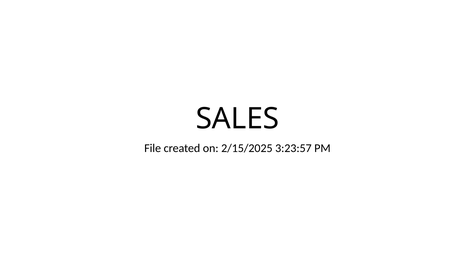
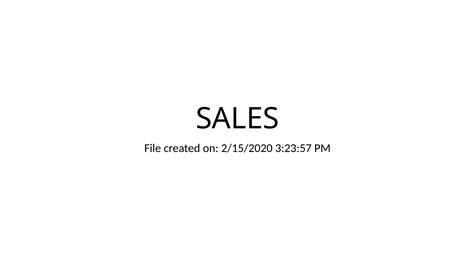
2/15/2025: 2/15/2025 -> 2/15/2020
